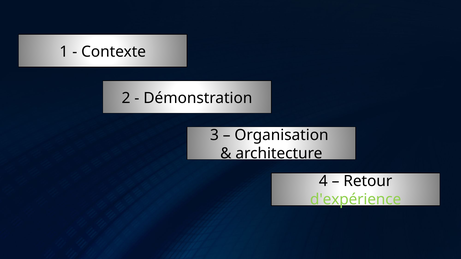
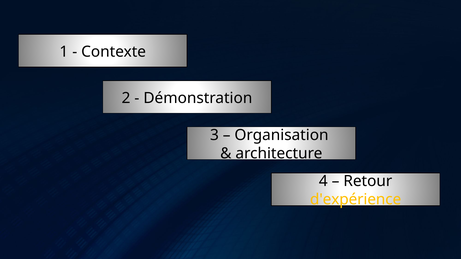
d'expérience colour: light green -> yellow
